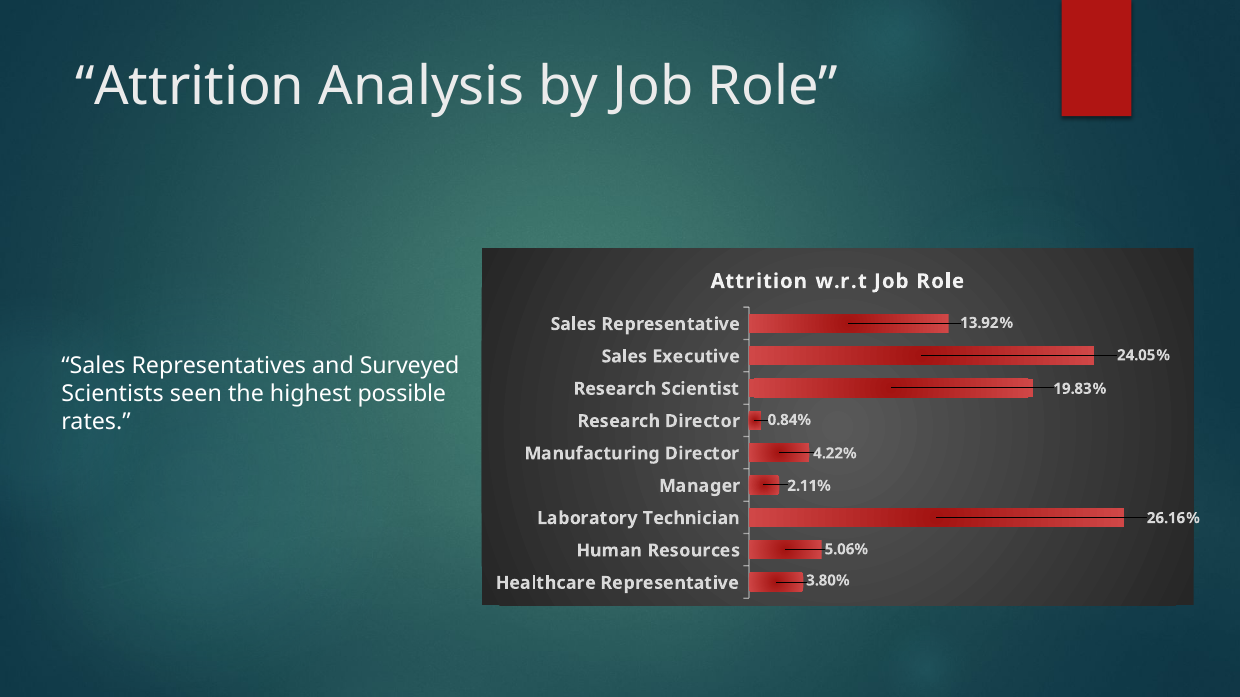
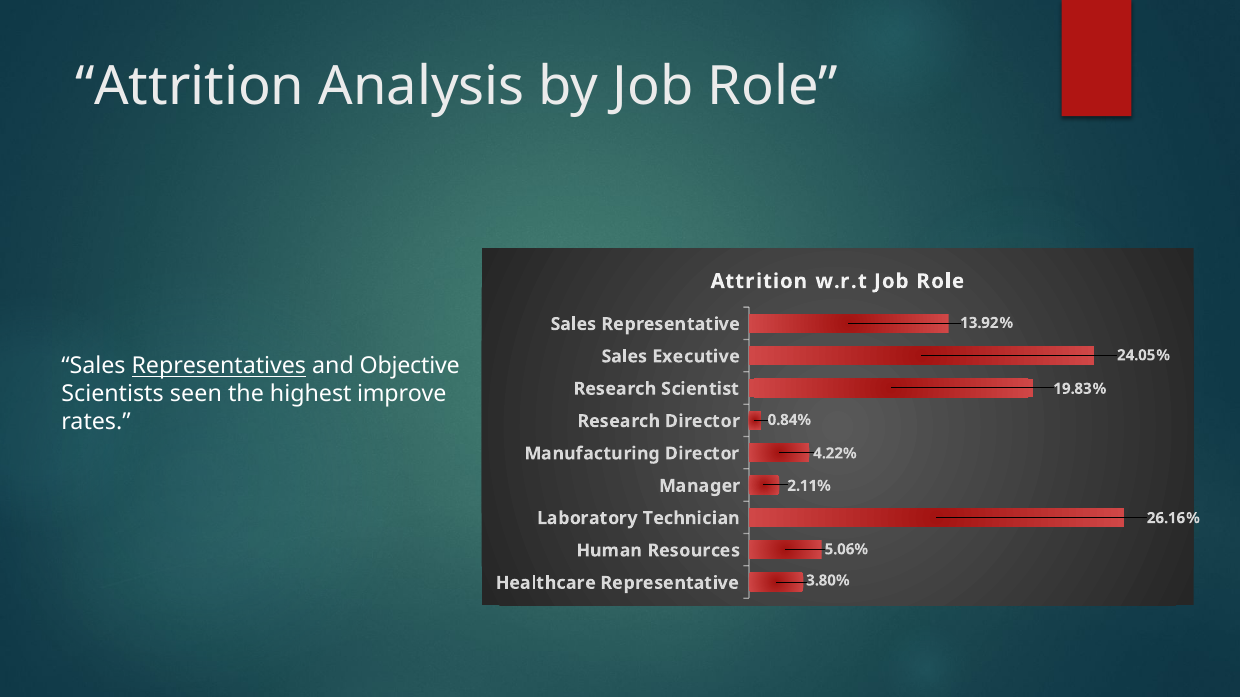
Representatives underline: none -> present
Surveyed: Surveyed -> Objective
possible: possible -> improve
